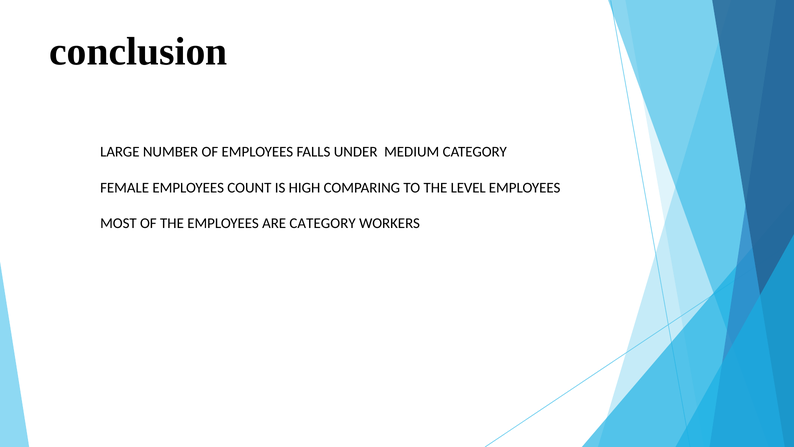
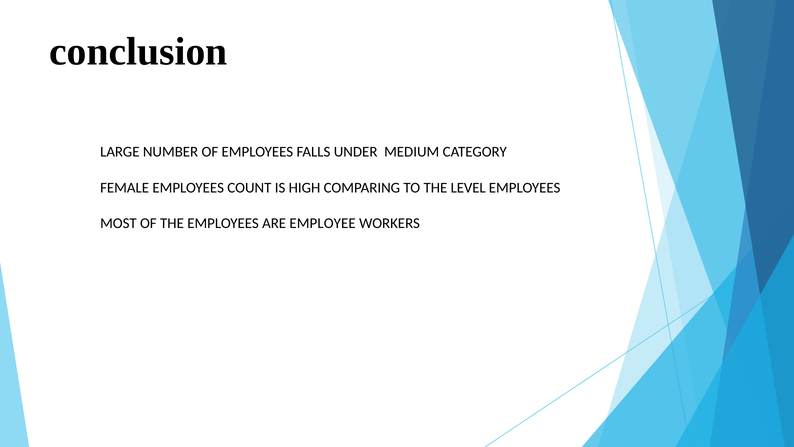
ARE CATEGORY: CATEGORY -> EMPLOYEE
